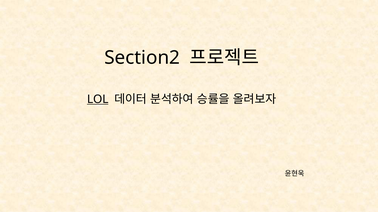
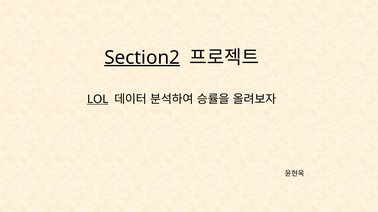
Section2 underline: none -> present
